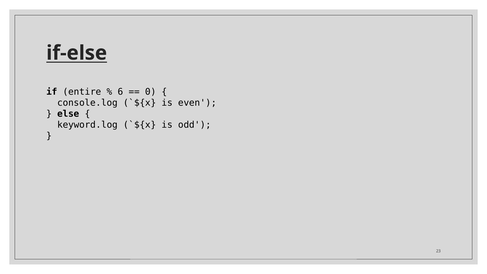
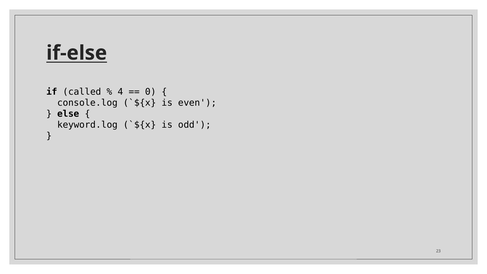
entire: entire -> called
6: 6 -> 4
